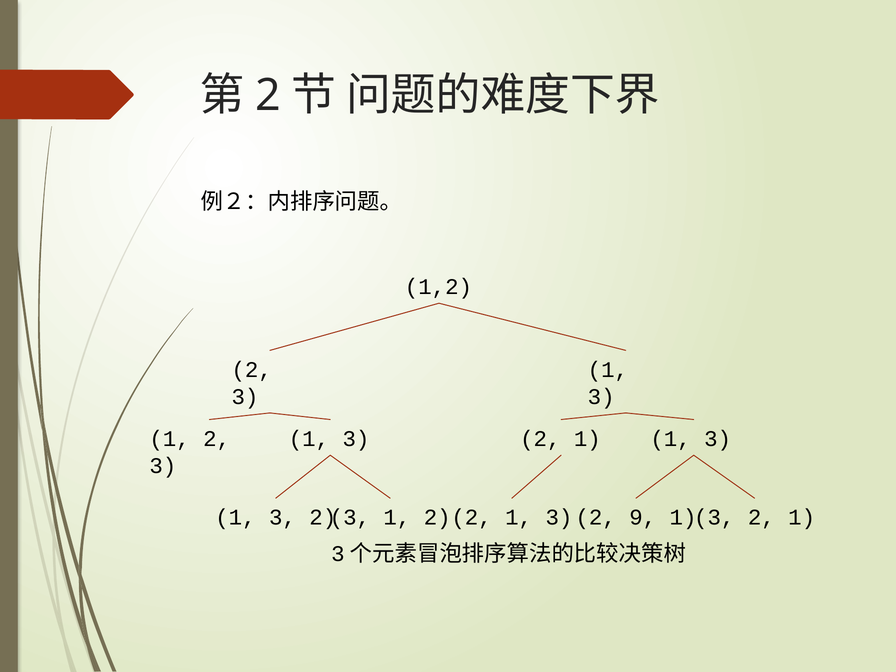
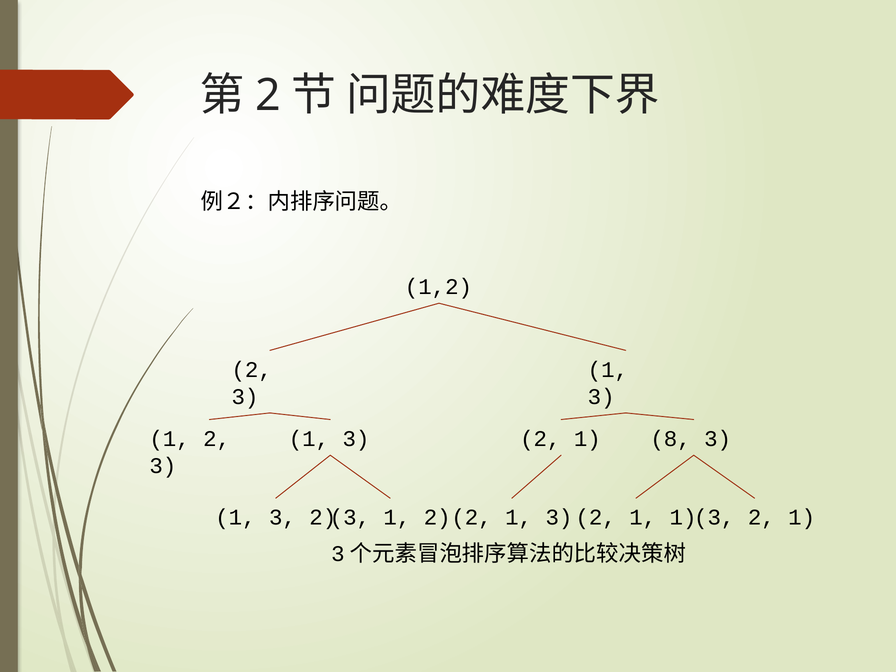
3 2 1 1: 1 -> 8
9 at (643, 518): 9 -> 1
